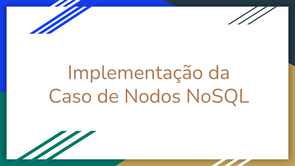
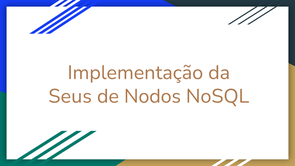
Caso: Caso -> Seus
